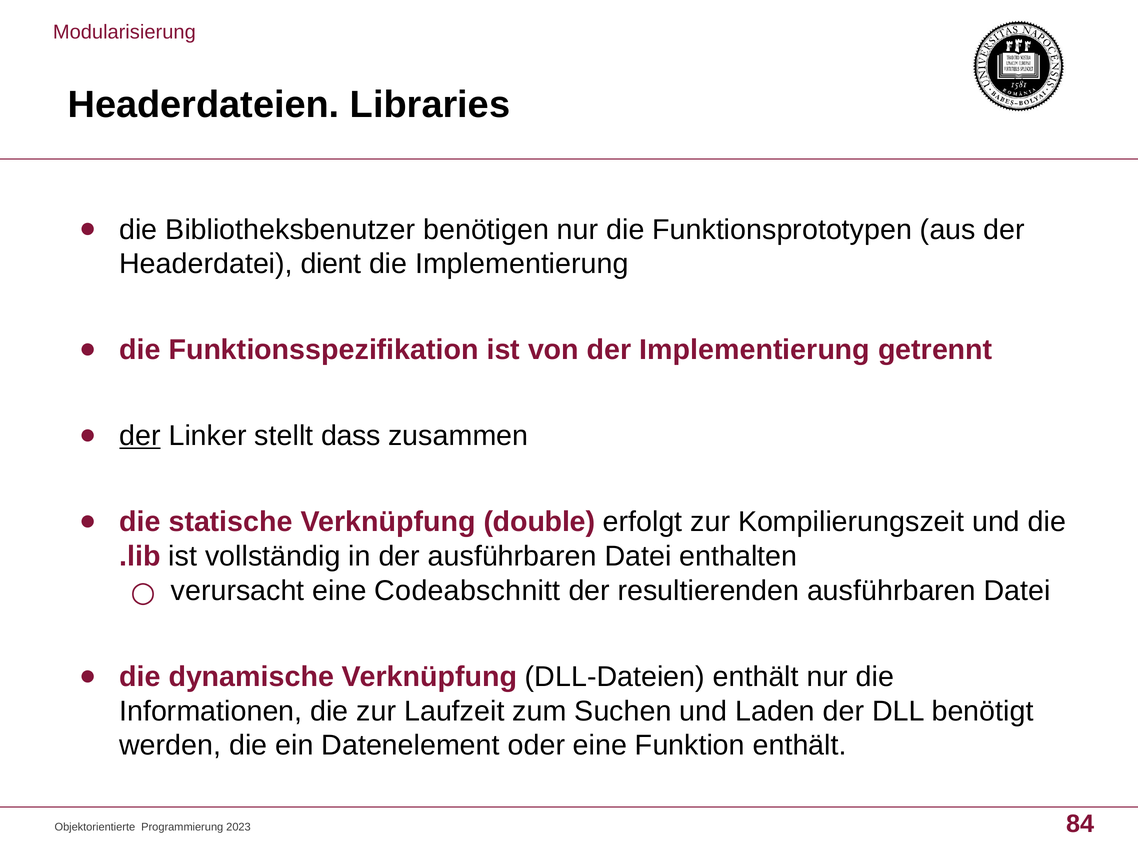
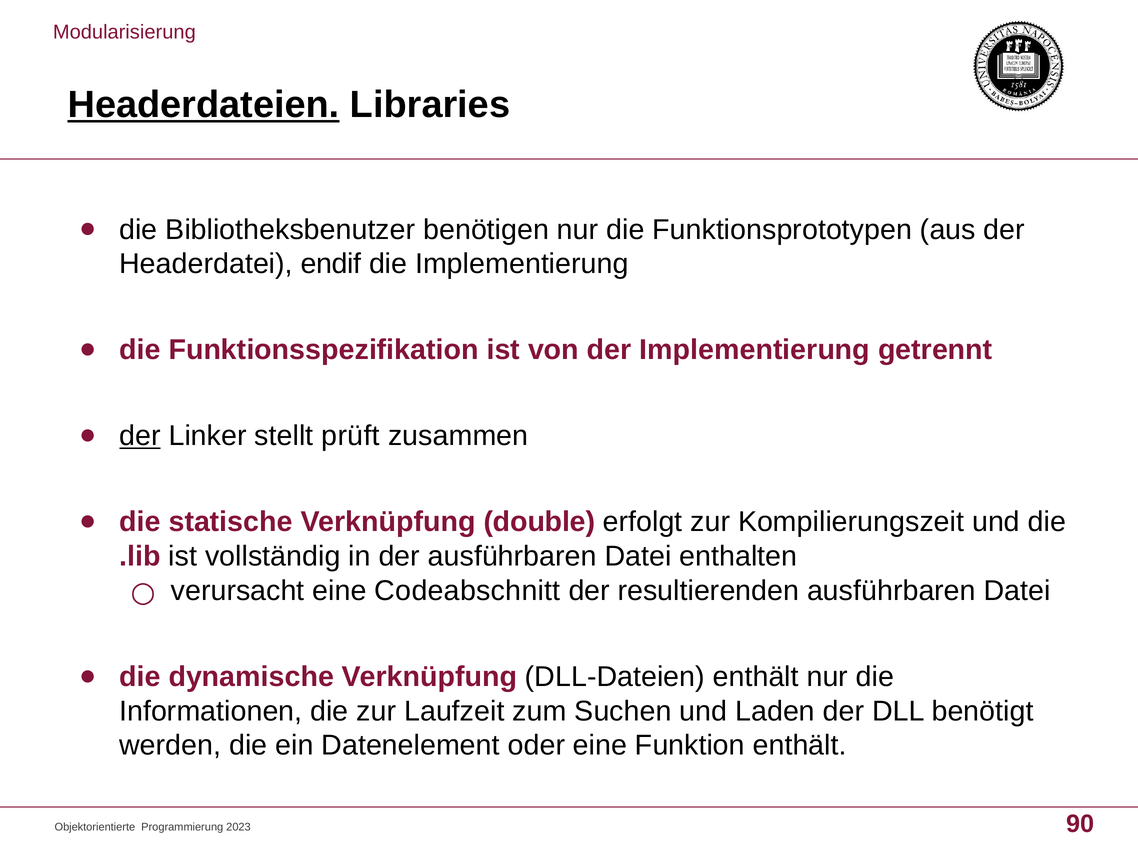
Headerdateien underline: none -> present
dient: dient -> endif
dass: dass -> prüft
84: 84 -> 90
